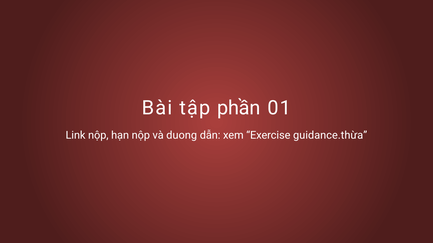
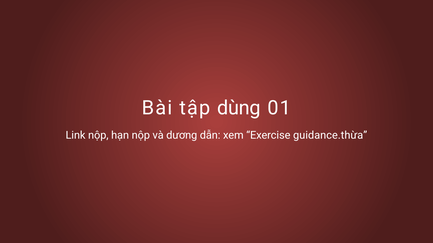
phần: phần -> dùng
duong: duong -> dương
